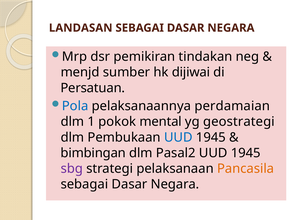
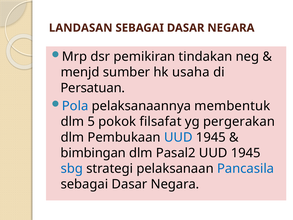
dijiwai: dijiwai -> usaha
perdamaian: perdamaian -> membentuk
1: 1 -> 5
mental: mental -> filsafat
geostrategi: geostrategi -> pergerakan
sbg colour: purple -> blue
Pancasila colour: orange -> blue
